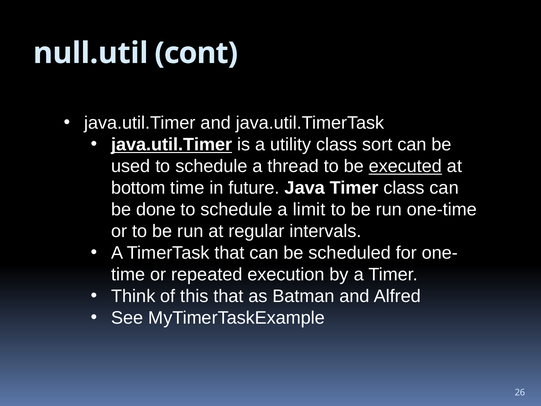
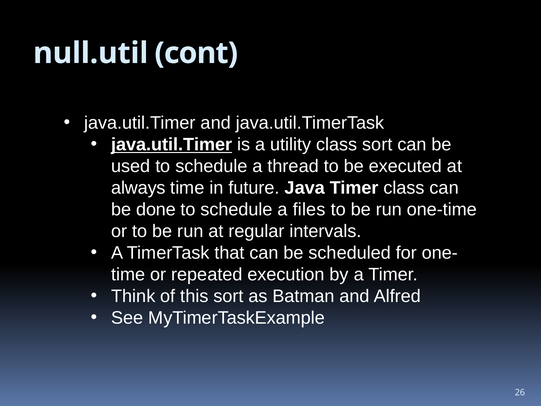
executed underline: present -> none
bottom: bottom -> always
limit: limit -> files
this that: that -> sort
